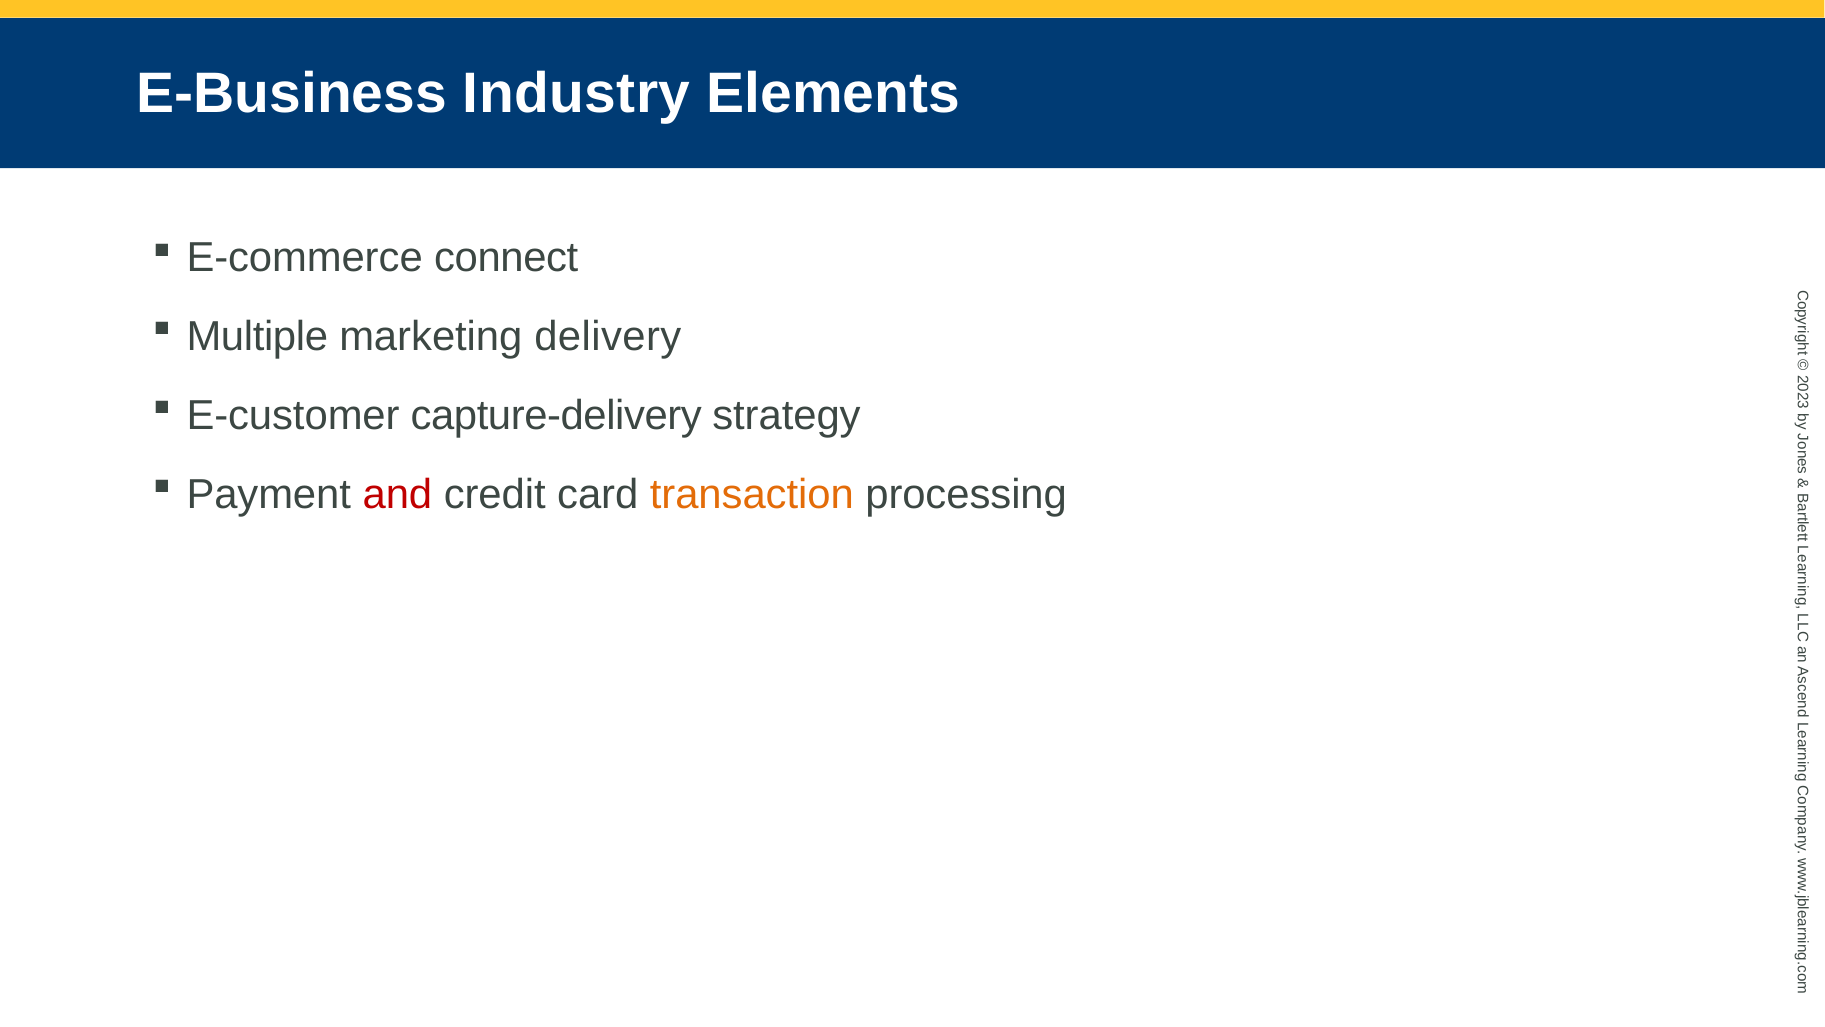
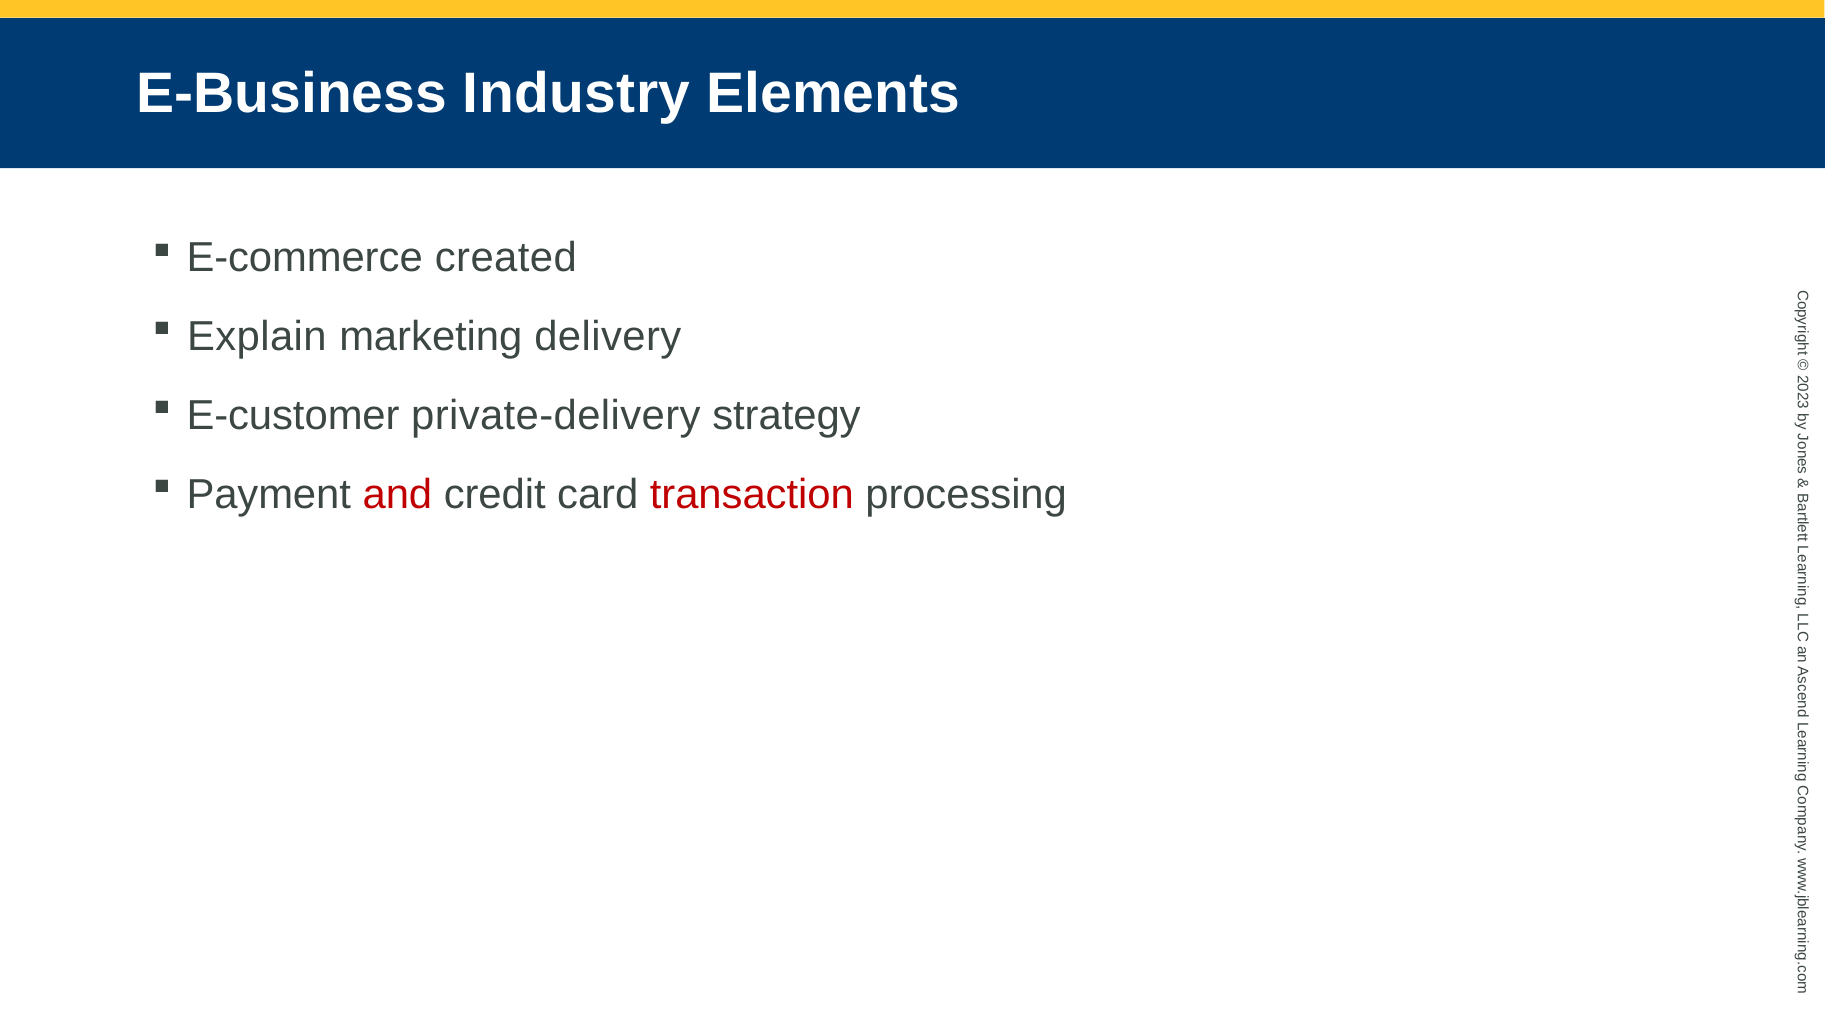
connect: connect -> created
Multiple: Multiple -> Explain
capture-delivery: capture-delivery -> private-delivery
transaction colour: orange -> red
